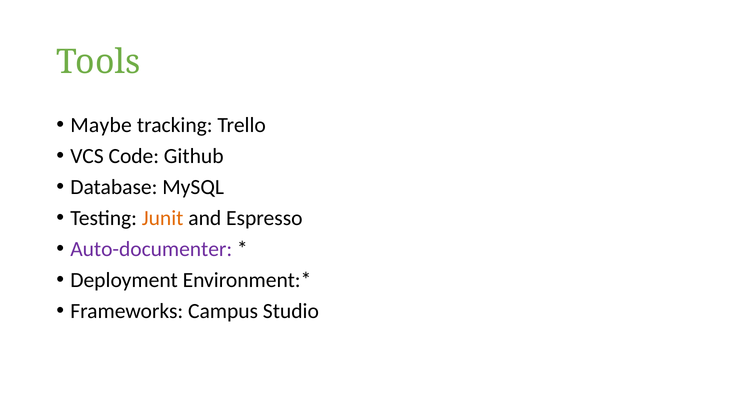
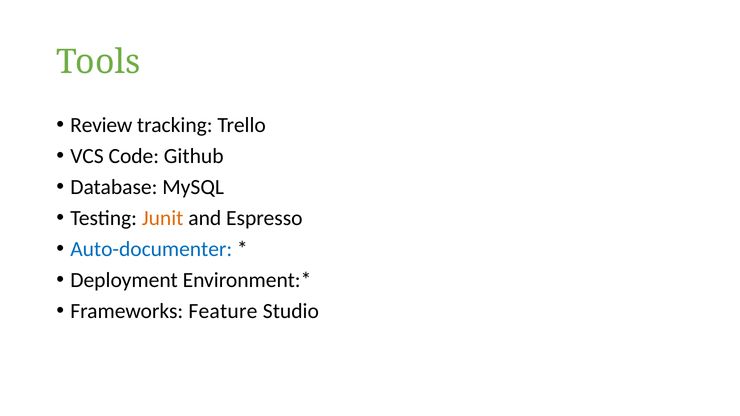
Maybe: Maybe -> Review
Auto-documenter colour: purple -> blue
Campus: Campus -> Feature
